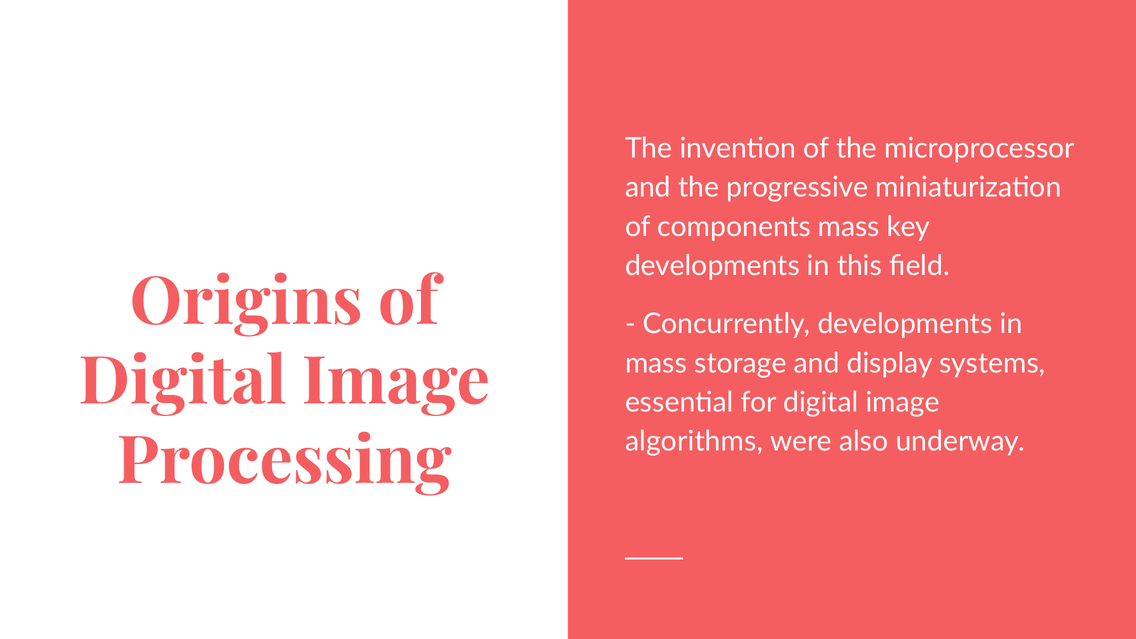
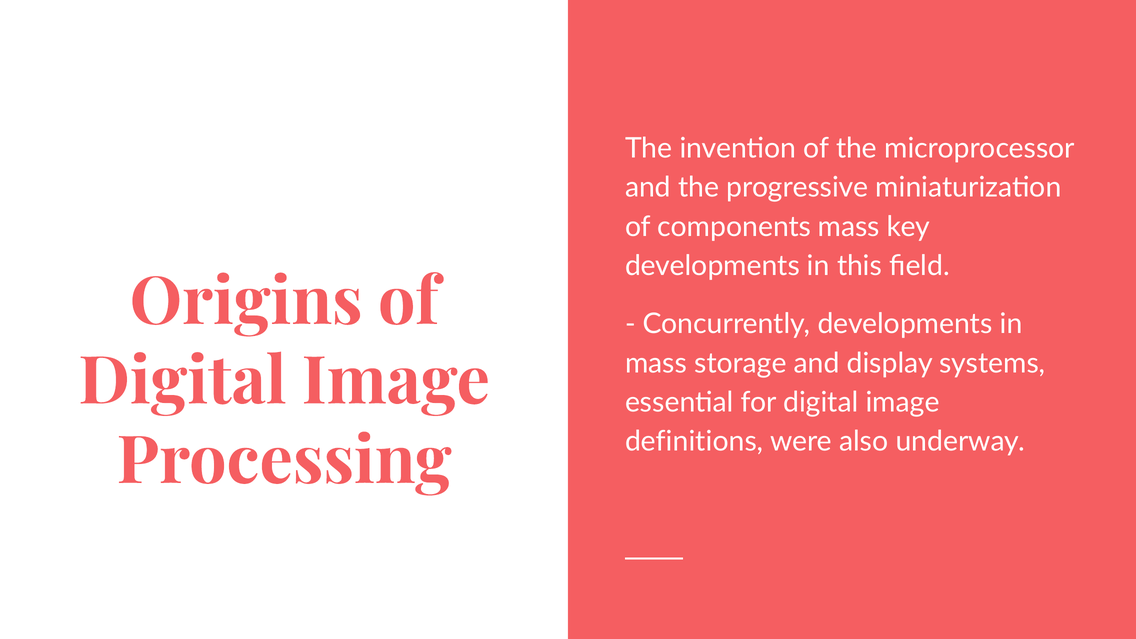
algorithms: algorithms -> definitions
